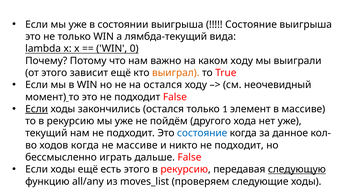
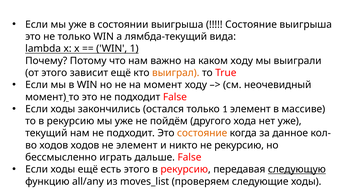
WIN 0: 0 -> 1
на остался: остался -> момент
Если at (37, 109) underline: present -> none
состояние at (202, 134) colour: blue -> orange
ходов когда: когда -> ходов
не массиве: массиве -> элемент
никто не подходит: подходит -> рекурсию
